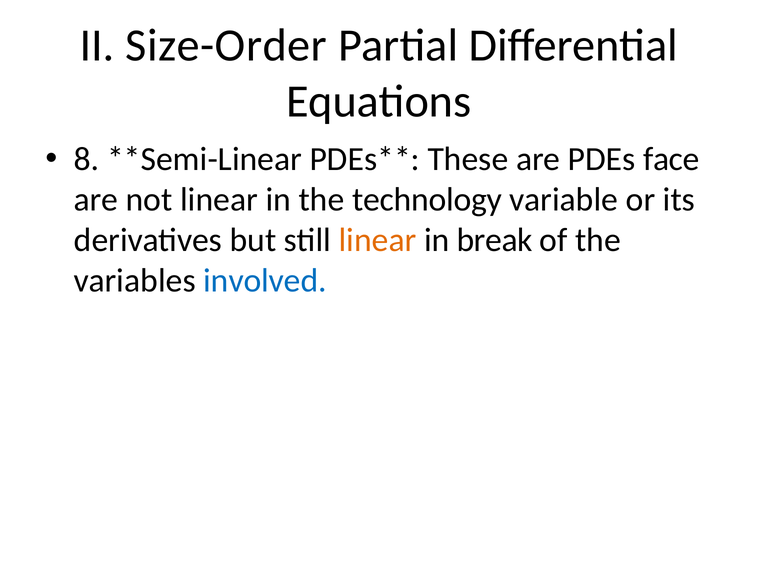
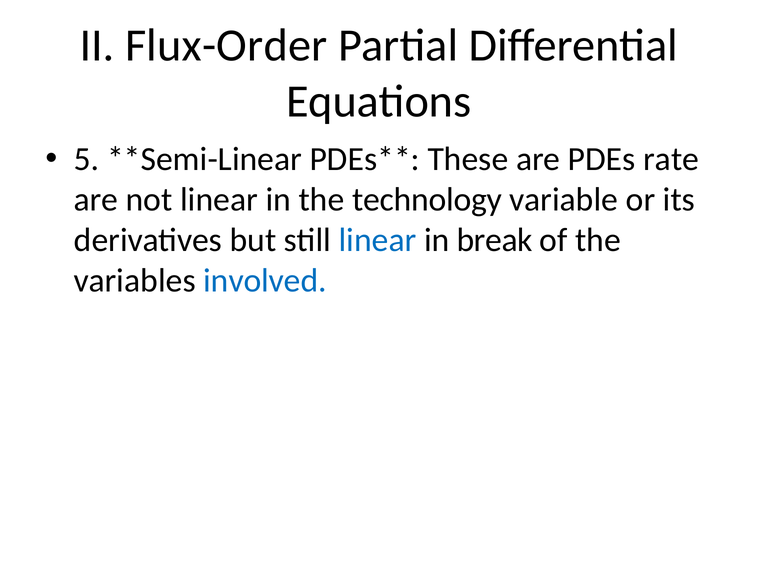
Size-Order: Size-Order -> Flux-Order
8: 8 -> 5
face: face -> rate
linear at (378, 240) colour: orange -> blue
